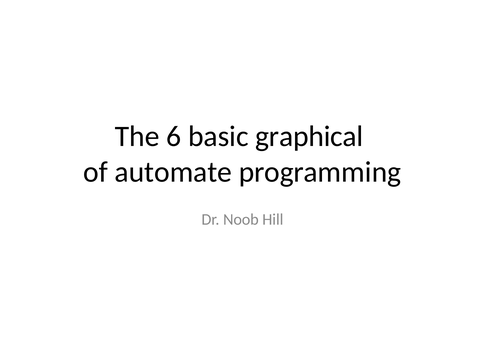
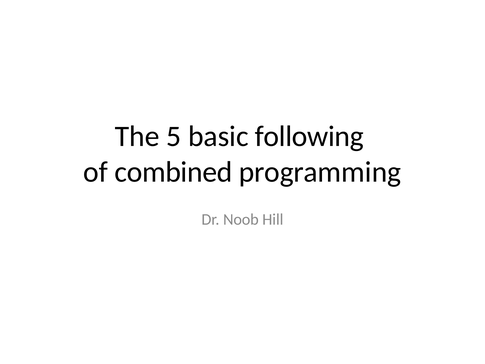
6: 6 -> 5
graphical: graphical -> following
automate: automate -> combined
